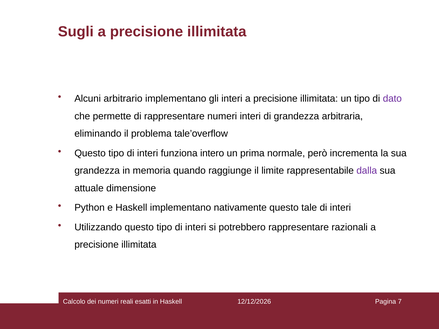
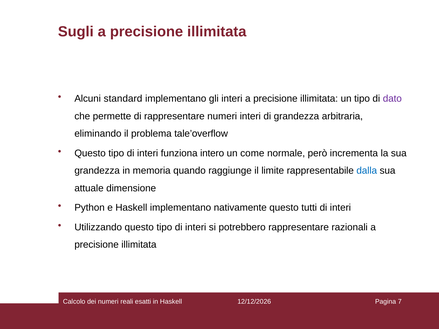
arbitrario: arbitrario -> standard
prima: prima -> come
dalla colour: purple -> blue
tale: tale -> tutti
